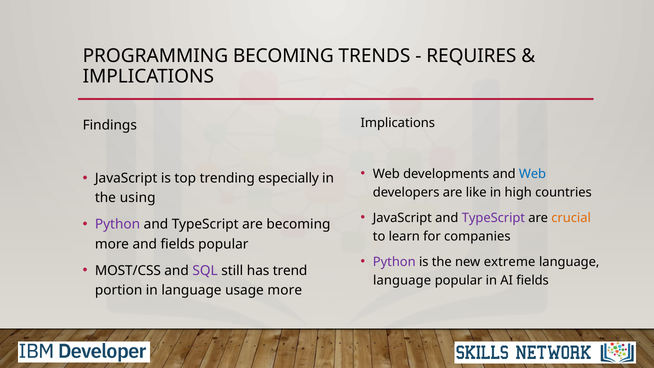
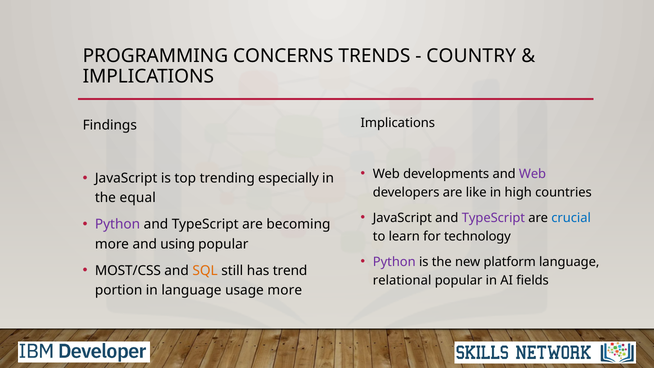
PROGRAMMING BECOMING: BECOMING -> CONCERNS
REQUIRES: REQUIRES -> COUNTRY
Web at (533, 174) colour: blue -> purple
using: using -> equal
crucial colour: orange -> blue
companies: companies -> technology
and fields: fields -> using
extreme: extreme -> platform
SQL colour: purple -> orange
language at (402, 280): language -> relational
